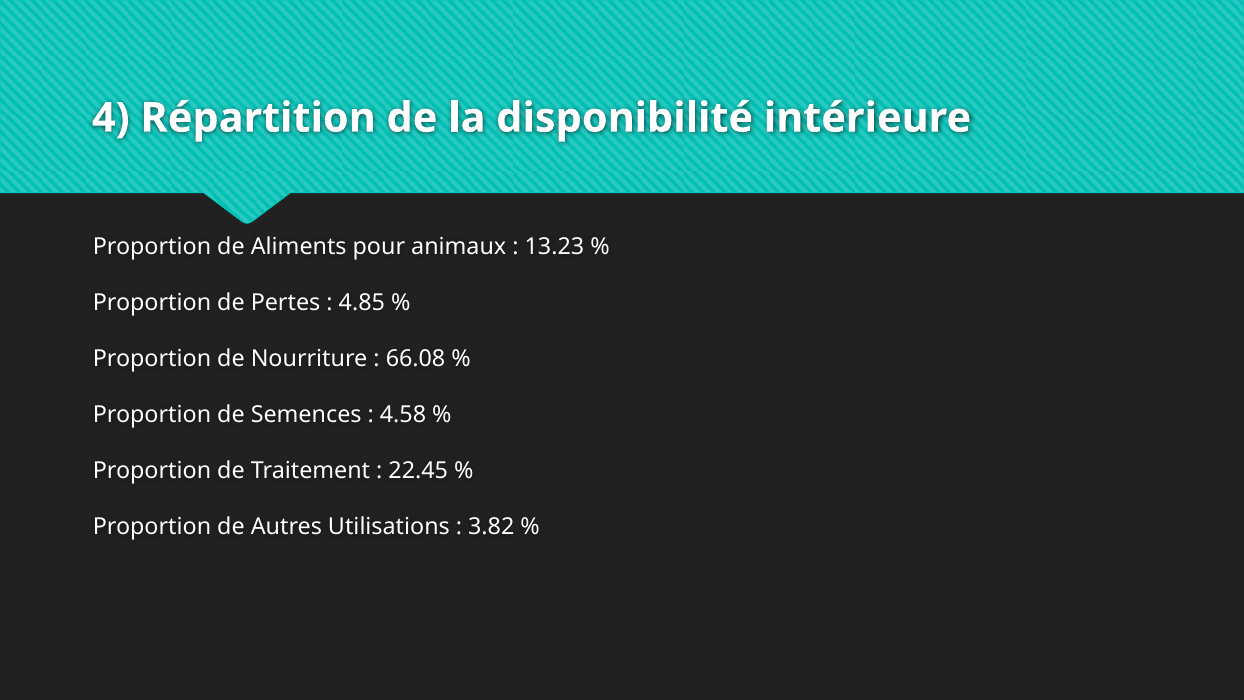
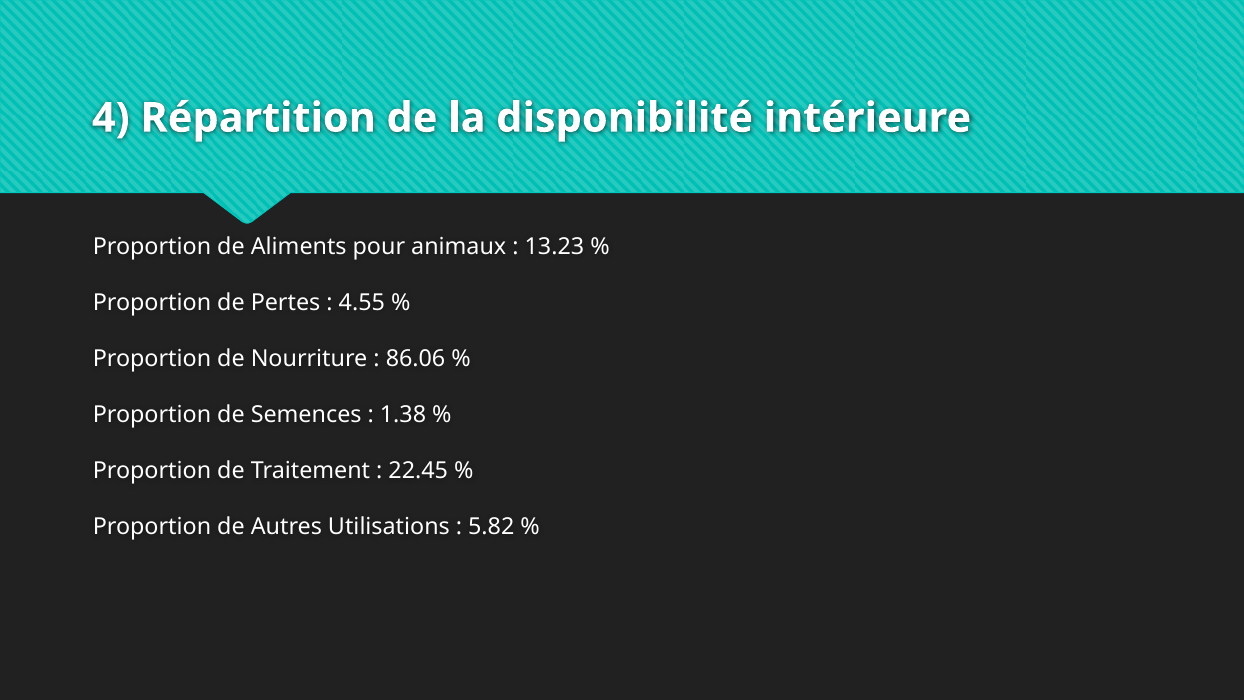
4.85: 4.85 -> 4.55
66.08: 66.08 -> 86.06
4.58: 4.58 -> 1.38
3.82: 3.82 -> 5.82
